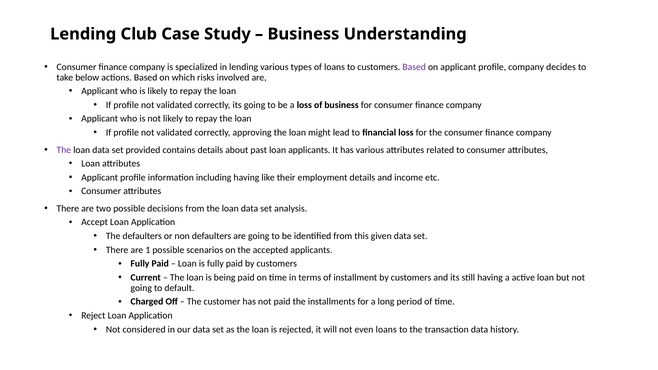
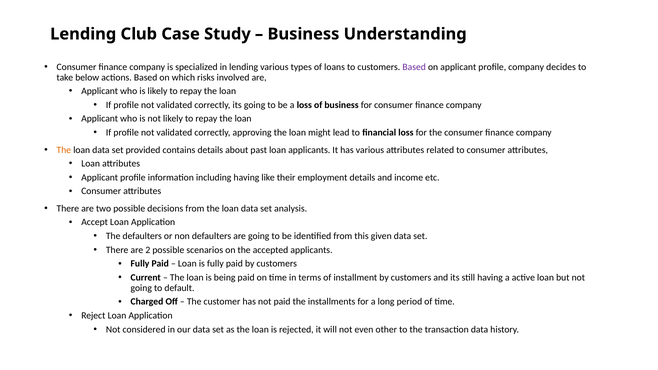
The at (64, 150) colour: purple -> orange
1: 1 -> 2
even loans: loans -> other
